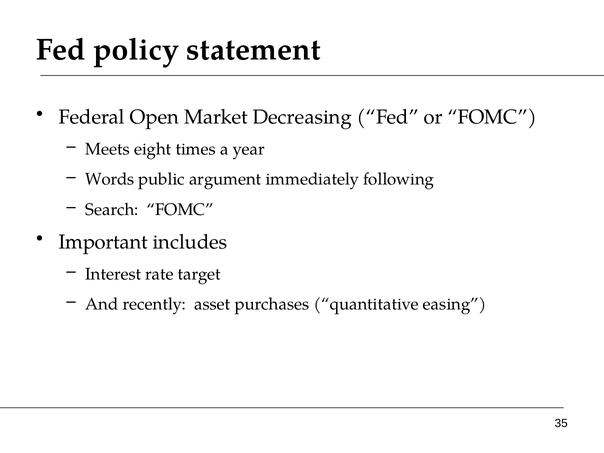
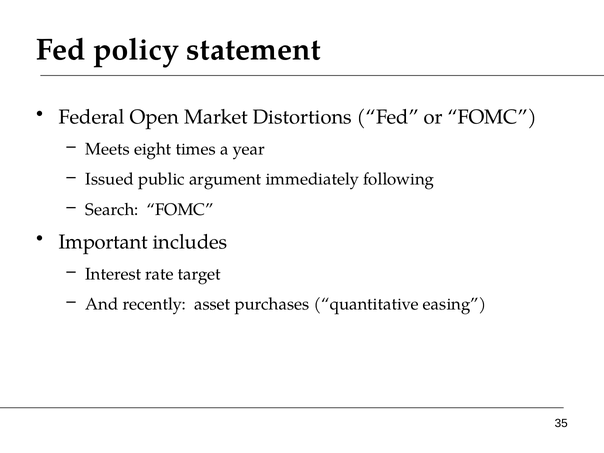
Decreasing: Decreasing -> Distortions
Words: Words -> Issued
